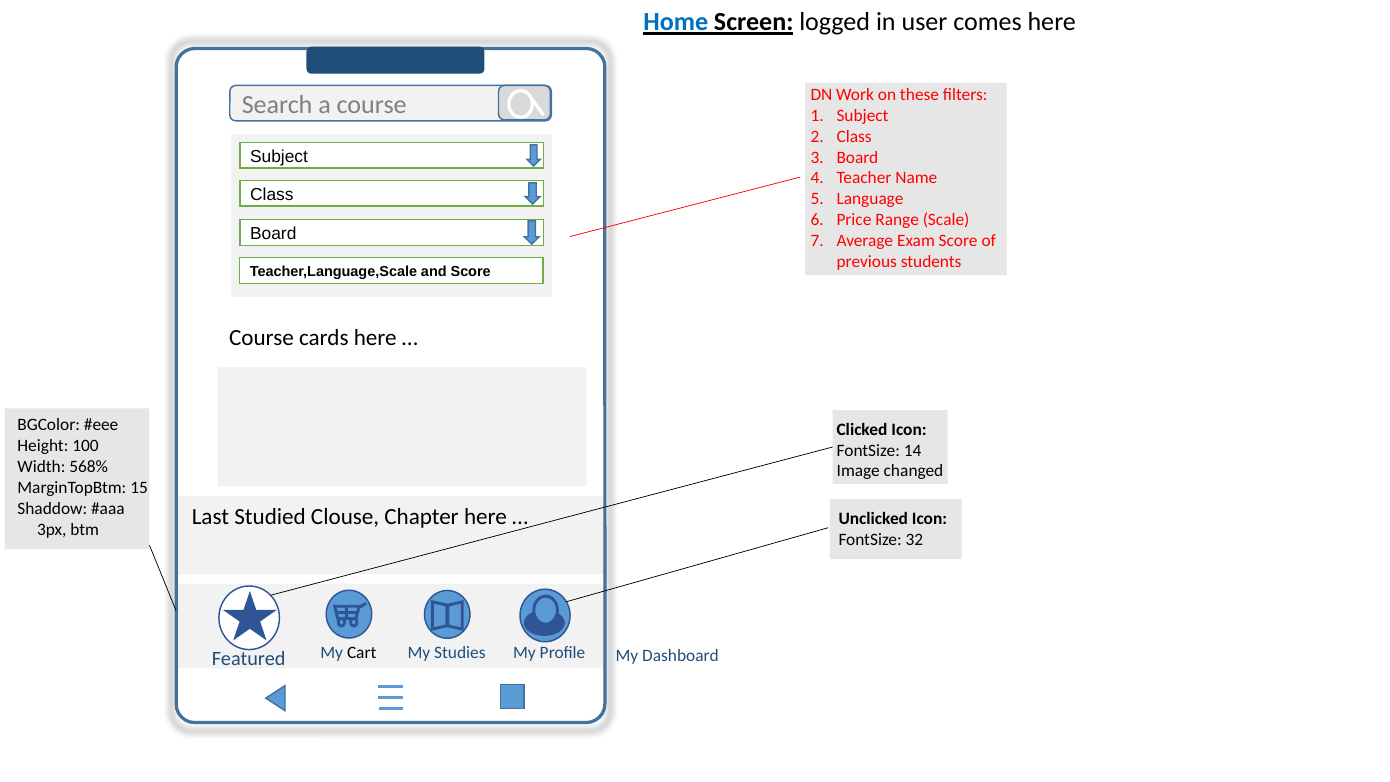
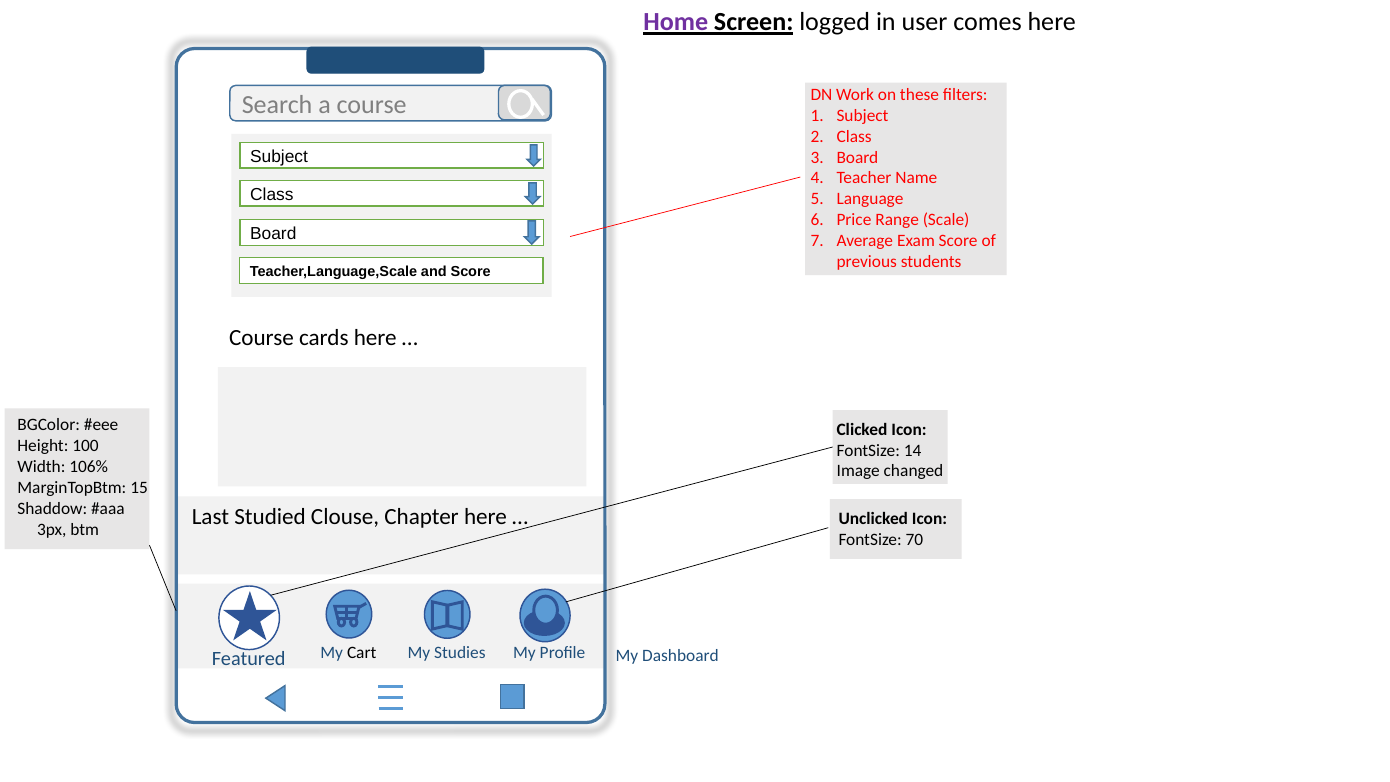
Home colour: blue -> purple
568%: 568% -> 106%
32: 32 -> 70
